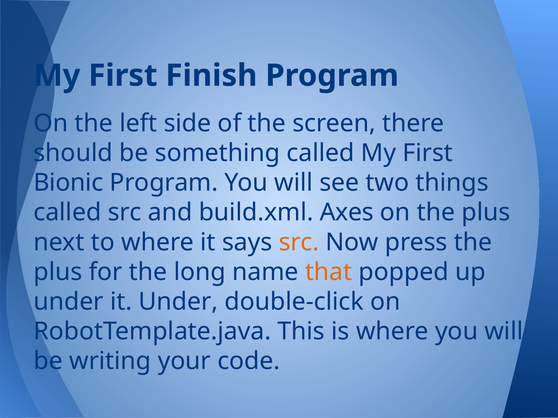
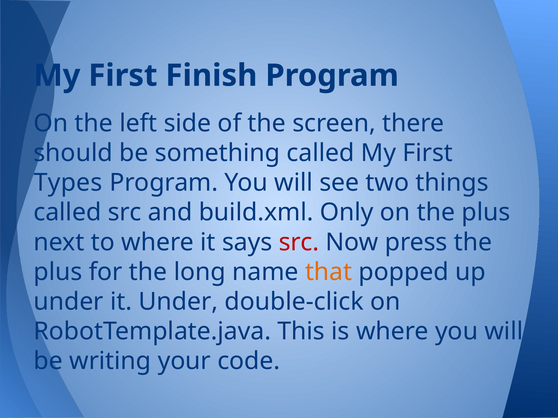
Bionic: Bionic -> Types
Axes: Axes -> Only
src at (299, 242) colour: orange -> red
